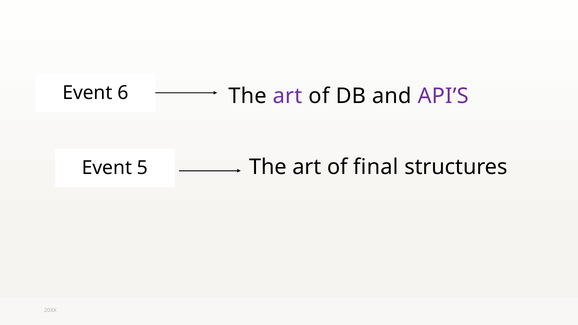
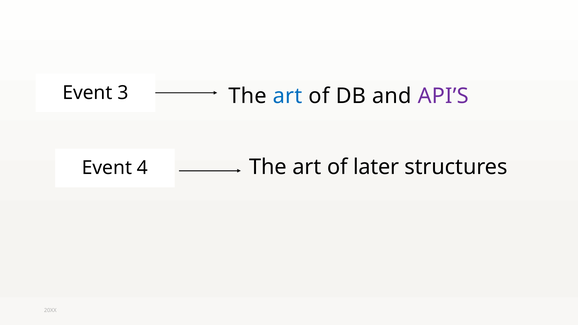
6: 6 -> 3
art at (288, 96) colour: purple -> blue
5: 5 -> 4
final: final -> later
